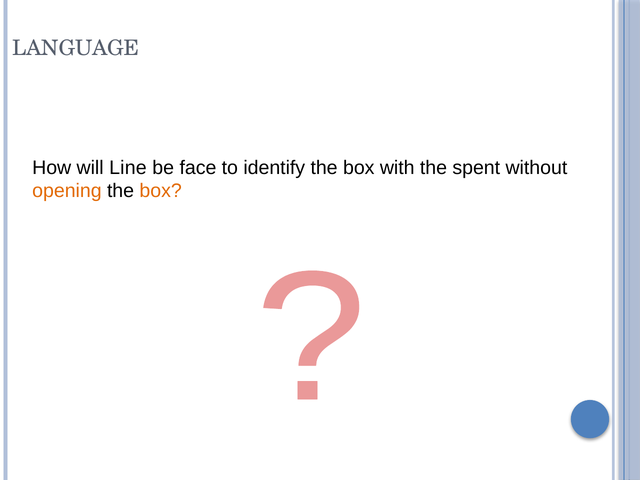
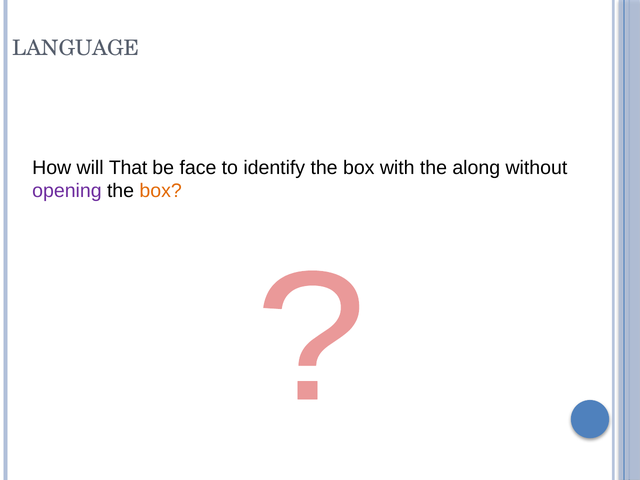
Line: Line -> That
spent: spent -> along
opening colour: orange -> purple
